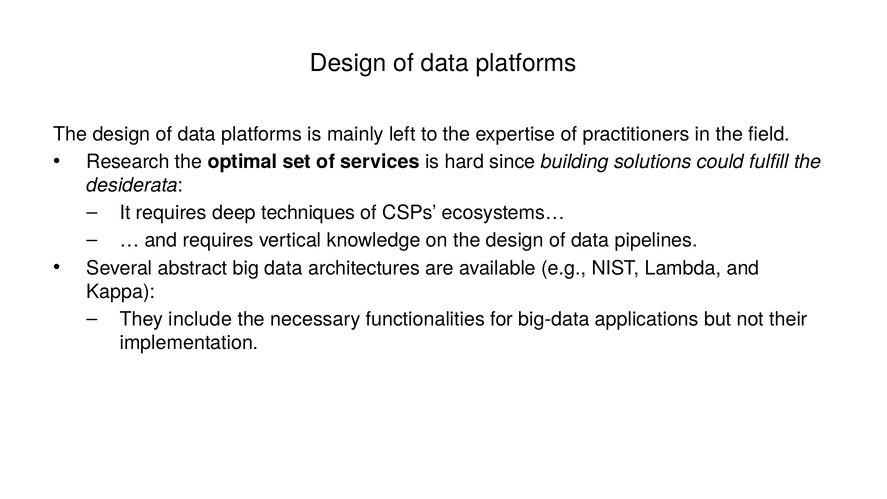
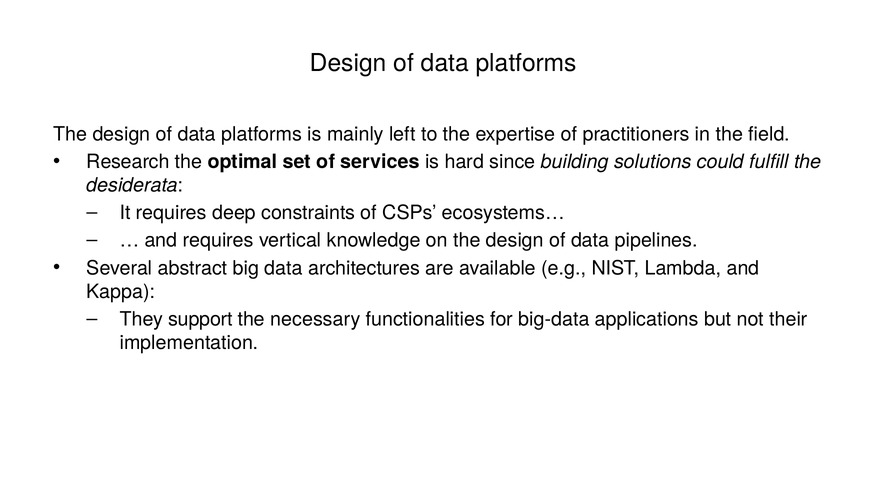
techniques: techniques -> constraints
include: include -> support
